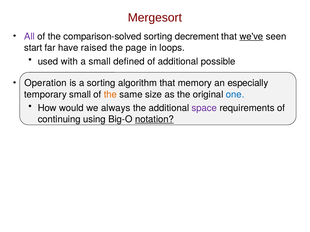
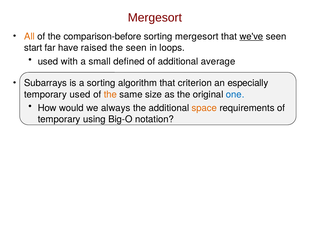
All colour: purple -> orange
comparison-solved: comparison-solved -> comparison-before
sorting decrement: decrement -> mergesort
the page: page -> seen
possible: possible -> average
Operation: Operation -> Subarrays
memory: memory -> criterion
temporary small: small -> used
space colour: purple -> orange
continuing at (59, 119): continuing -> temporary
notation underline: present -> none
